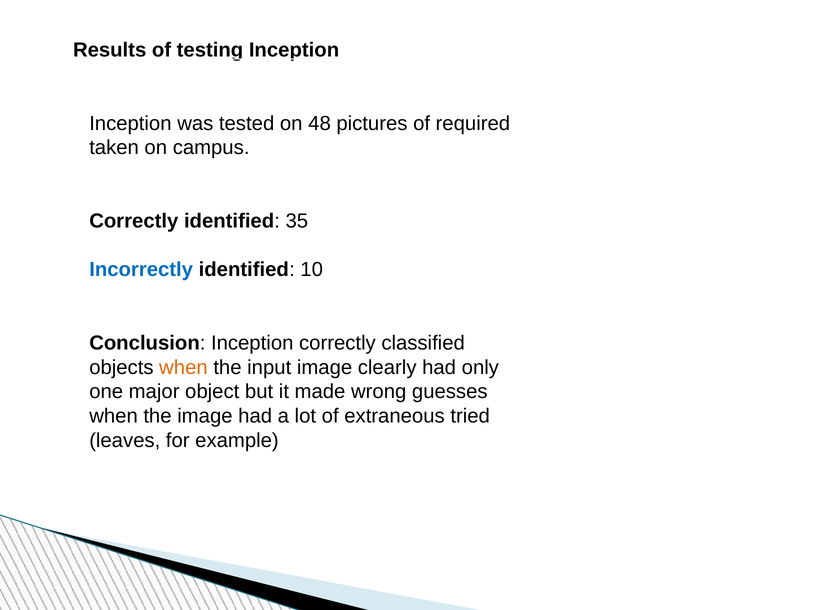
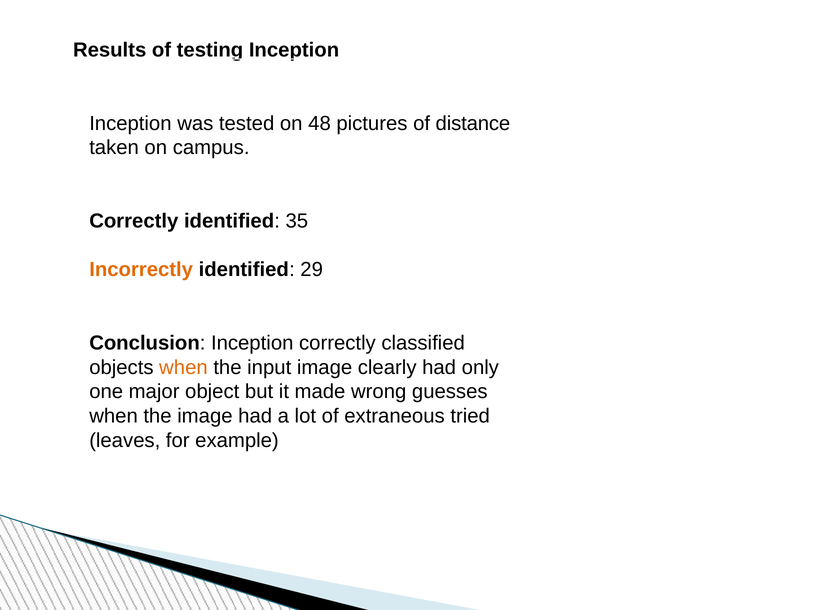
required: required -> distance
Incorrectly colour: blue -> orange
10: 10 -> 29
